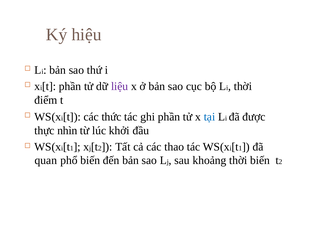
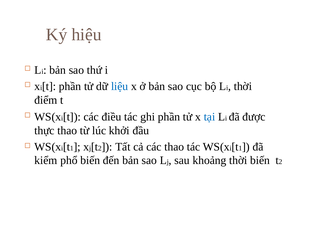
liệu colour: purple -> blue
thức: thức -> điều
thực nhìn: nhìn -> thao
quan: quan -> kiểm
